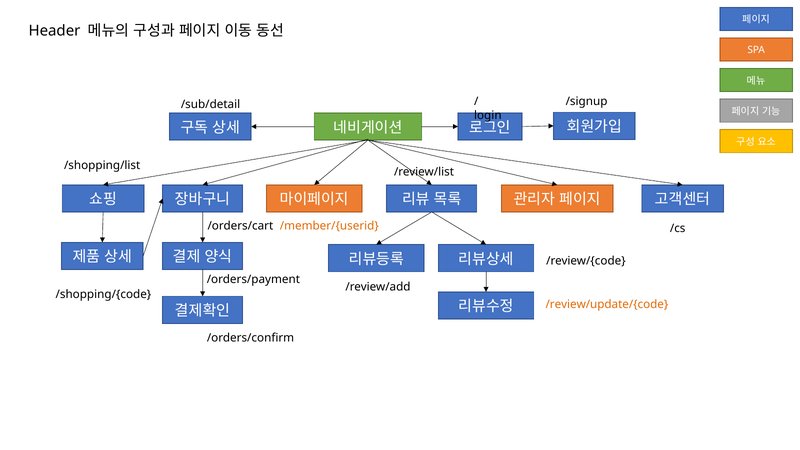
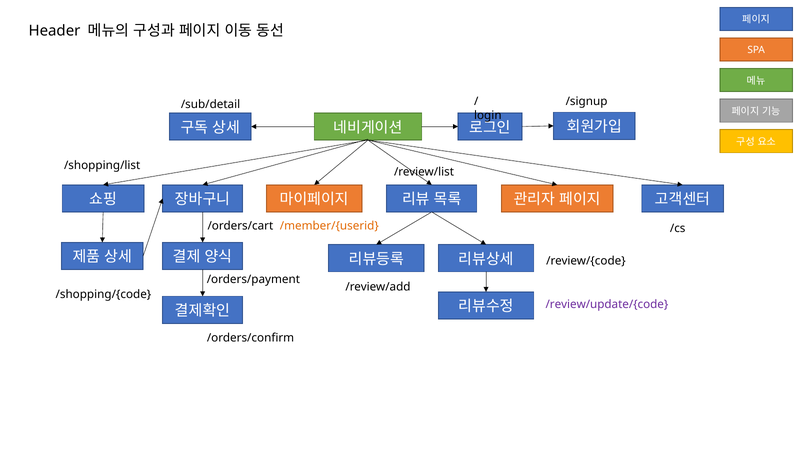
/review/update/{code colour: orange -> purple
